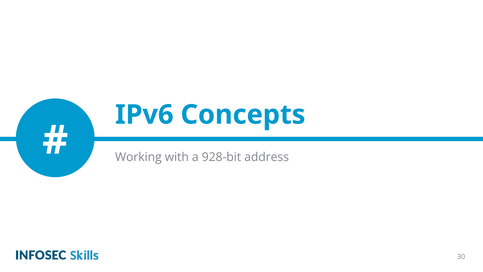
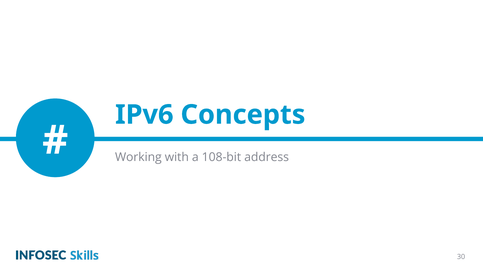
928-bit: 928-bit -> 108-bit
